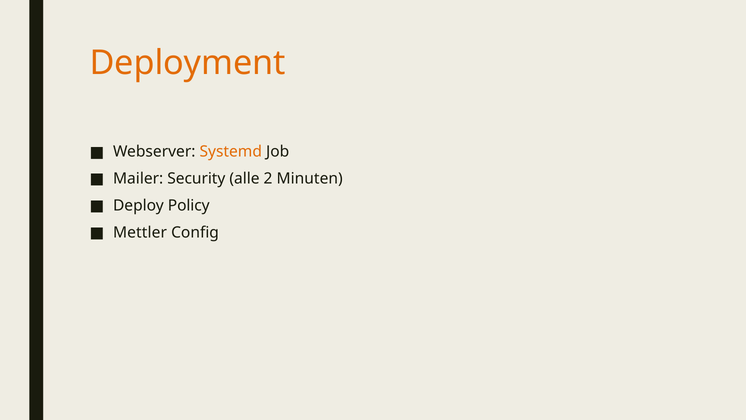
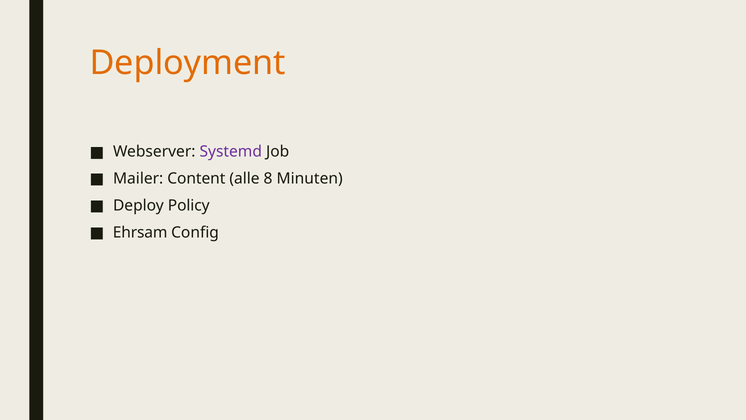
Systemd colour: orange -> purple
Security: Security -> Content
2: 2 -> 8
Mettler: Mettler -> Ehrsam
